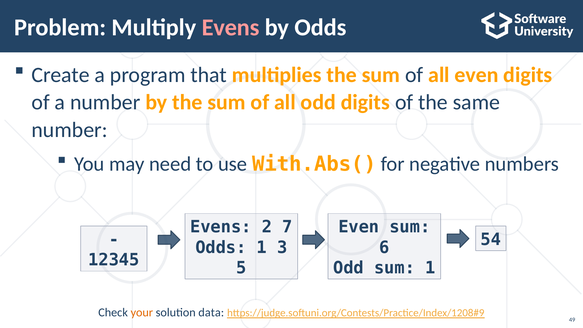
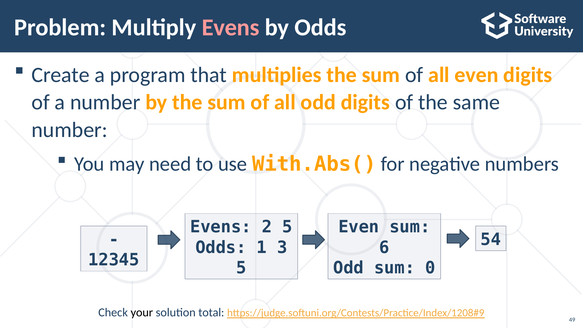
2 7: 7 -> 5
sum 1: 1 -> 0
your colour: orange -> black
data: data -> total
